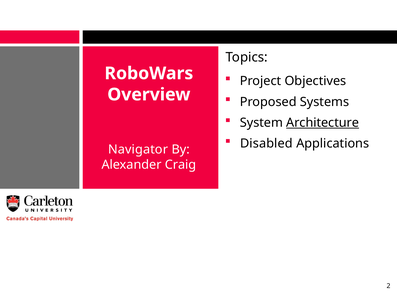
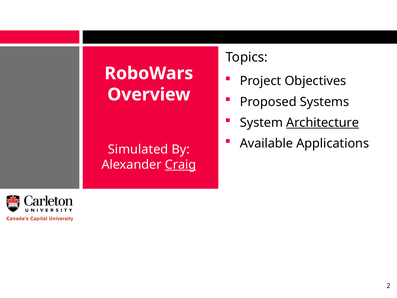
Disabled: Disabled -> Available
Navigator: Navigator -> Simulated
Craig underline: none -> present
